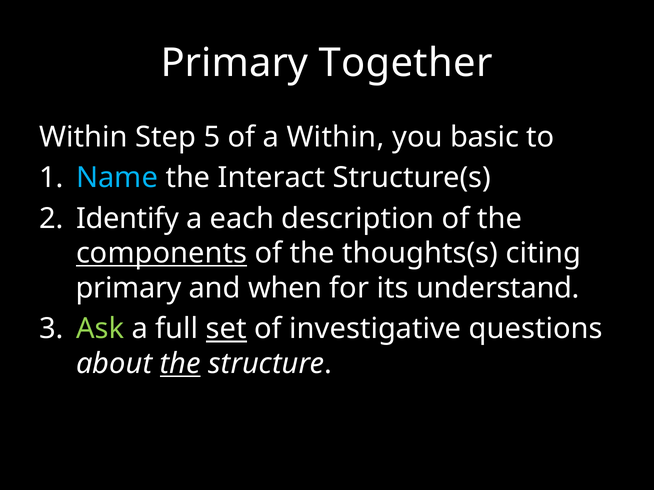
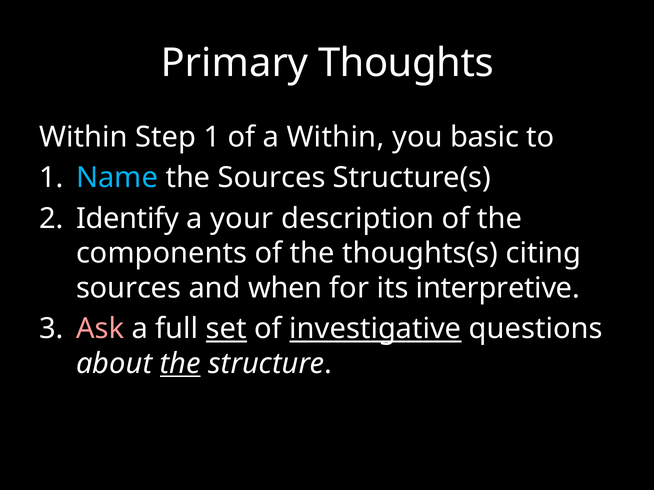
Together: Together -> Thoughts
Step 5: 5 -> 1
the Interact: Interact -> Sources
each: each -> your
components underline: present -> none
primary at (129, 289): primary -> sources
understand: understand -> interpretive
Ask colour: light green -> pink
investigative underline: none -> present
